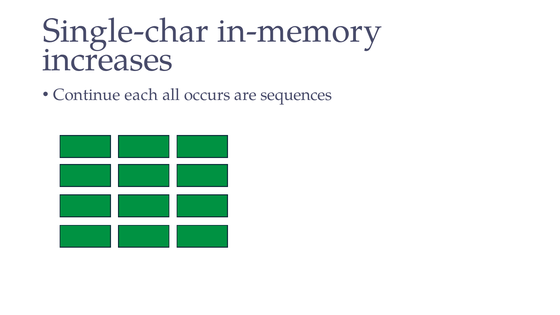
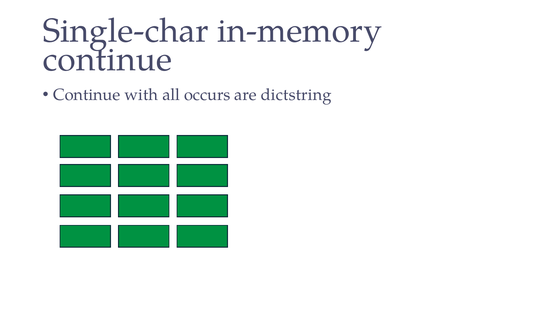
increases at (108, 60): increases -> continue
each: each -> with
sequences: sequences -> dictstring
